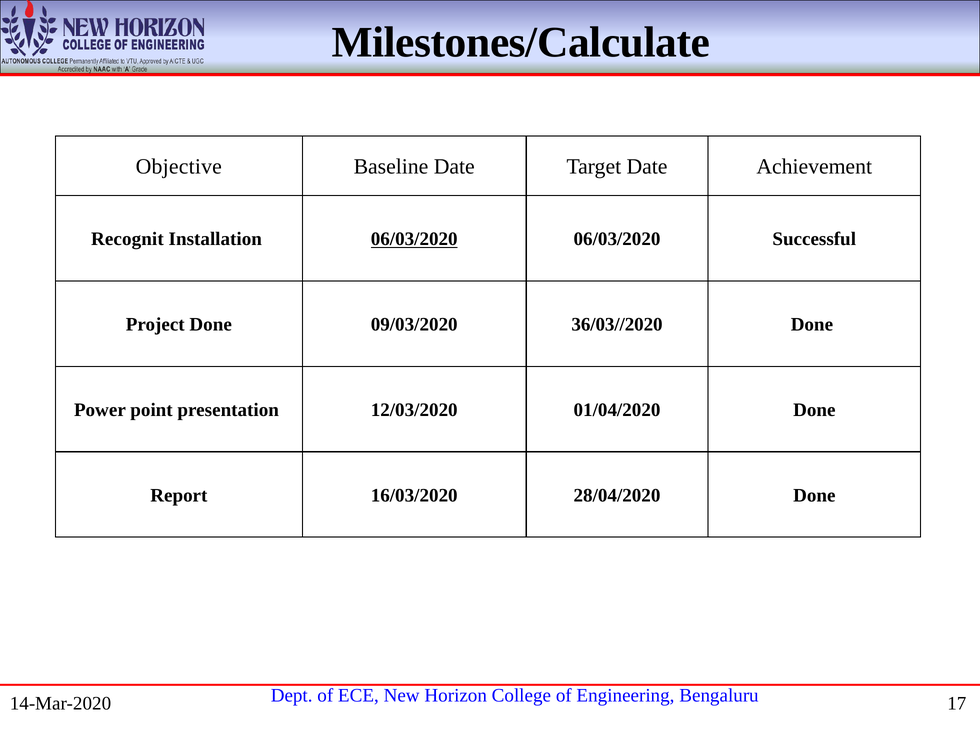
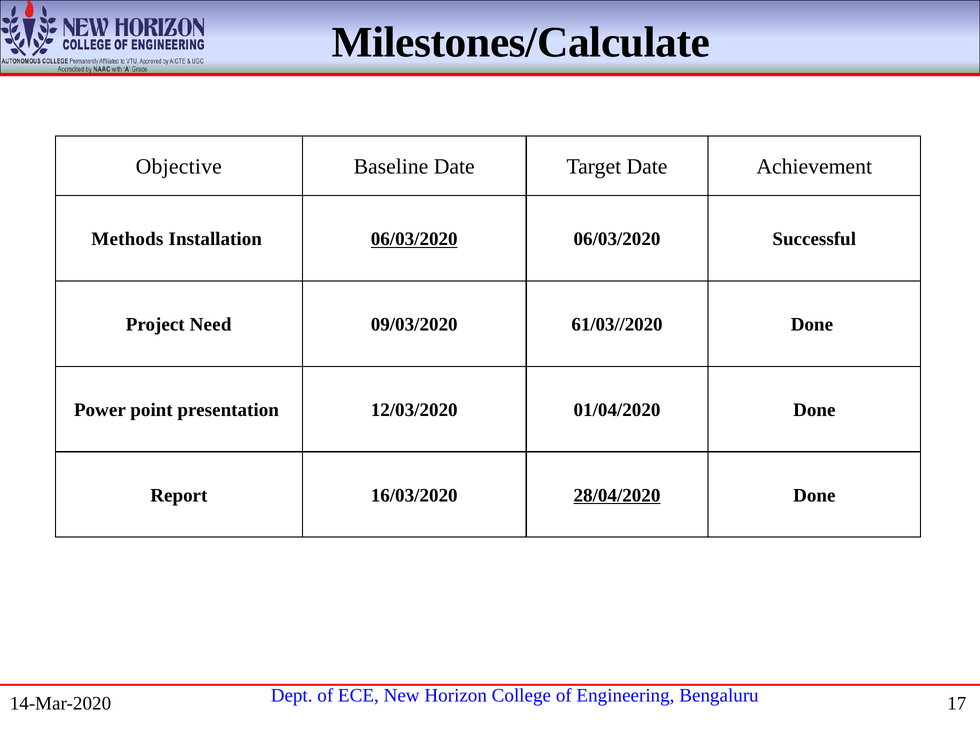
Recognit: Recognit -> Methods
Project Done: Done -> Need
36/03//2020: 36/03//2020 -> 61/03//2020
28/04/2020 underline: none -> present
